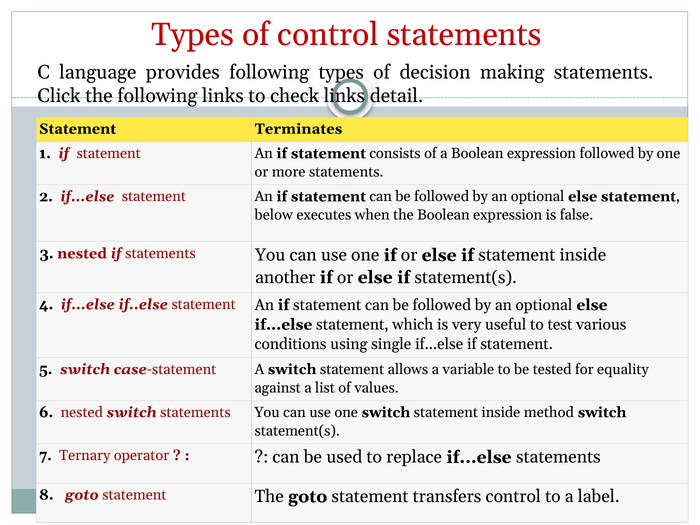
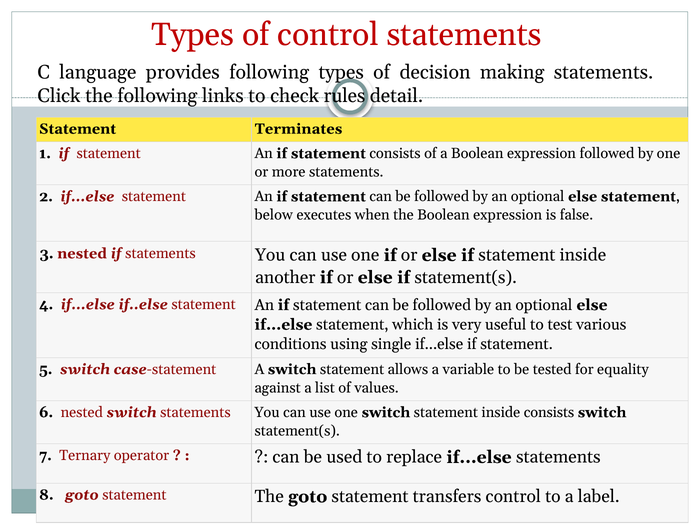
check links: links -> rules
inside method: method -> consists
